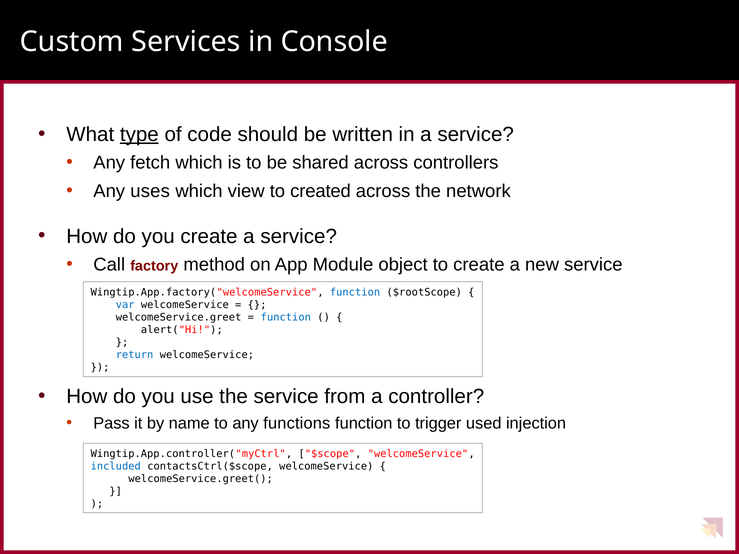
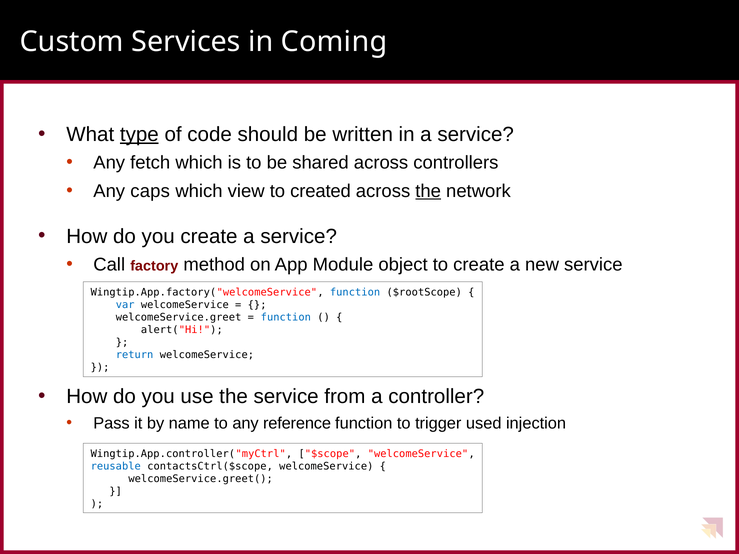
Console: Console -> Coming
uses: uses -> caps
the at (428, 191) underline: none -> present
functions: functions -> reference
included: included -> reusable
